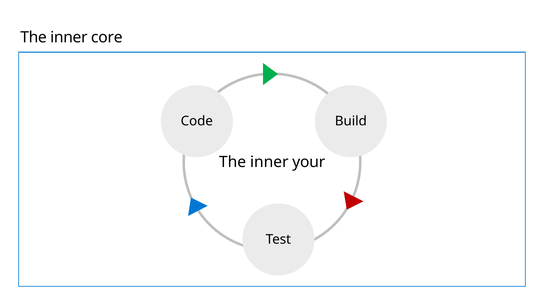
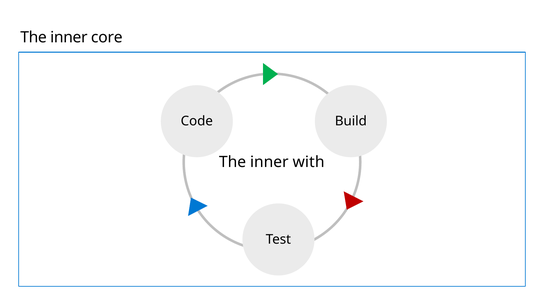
your: your -> with
